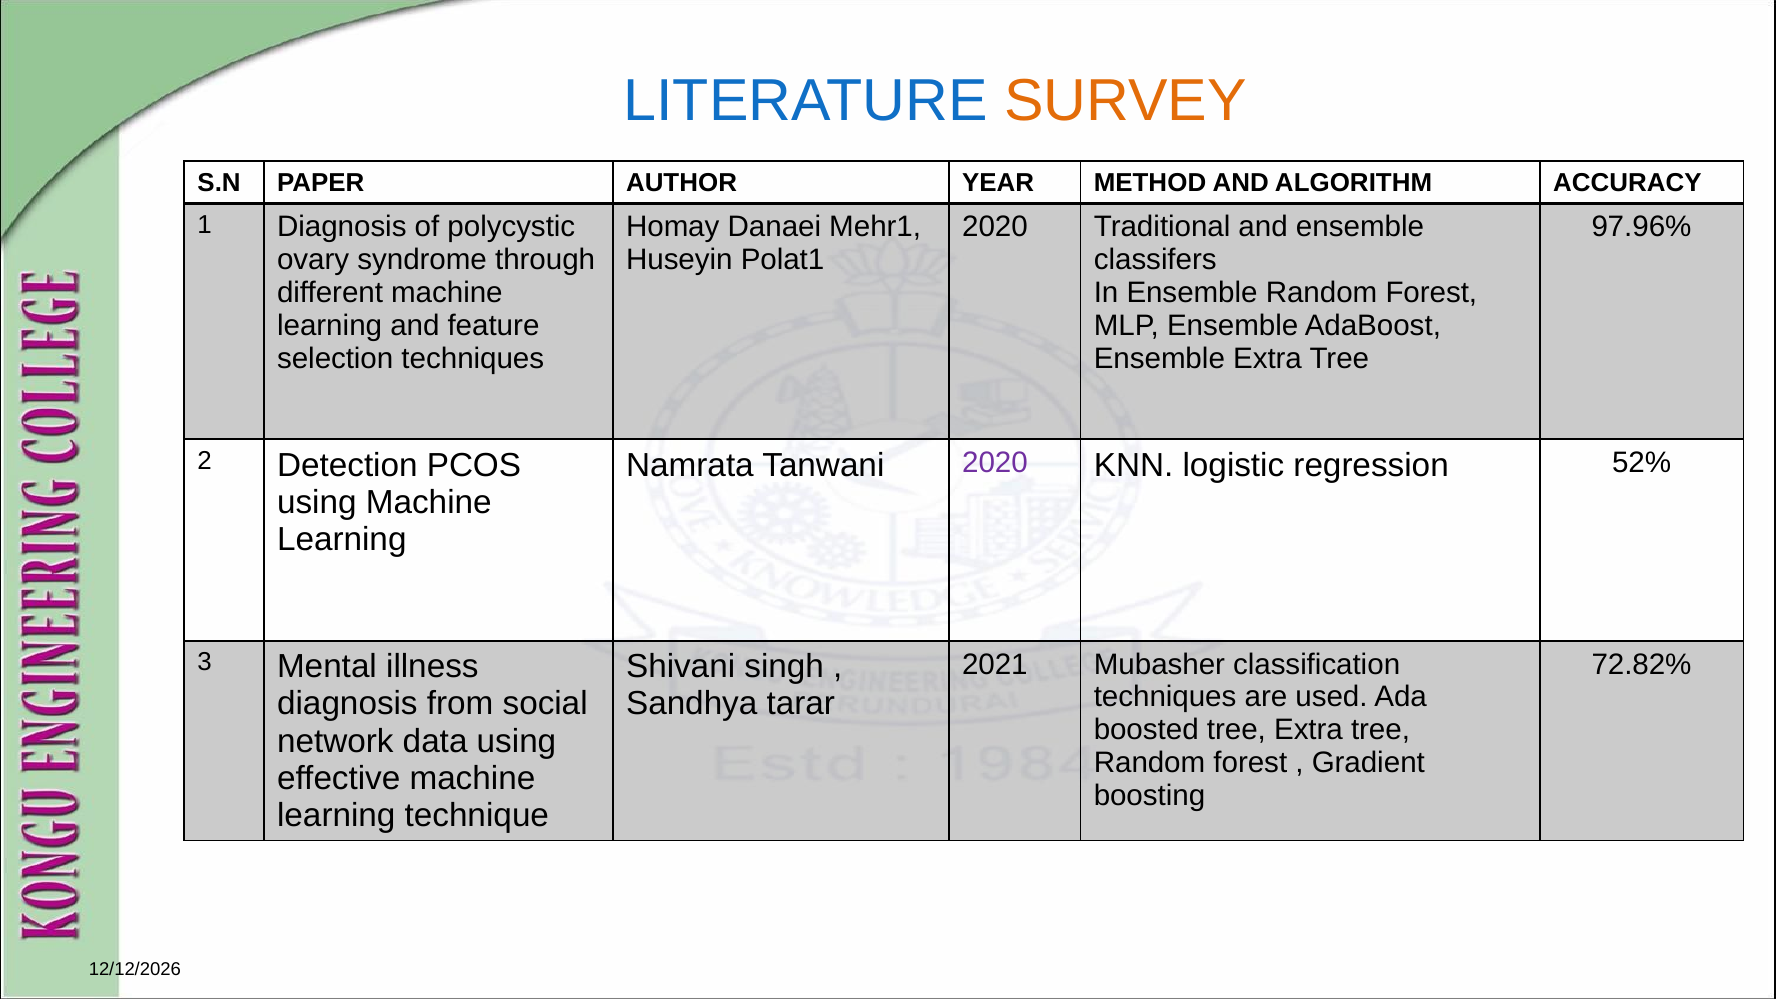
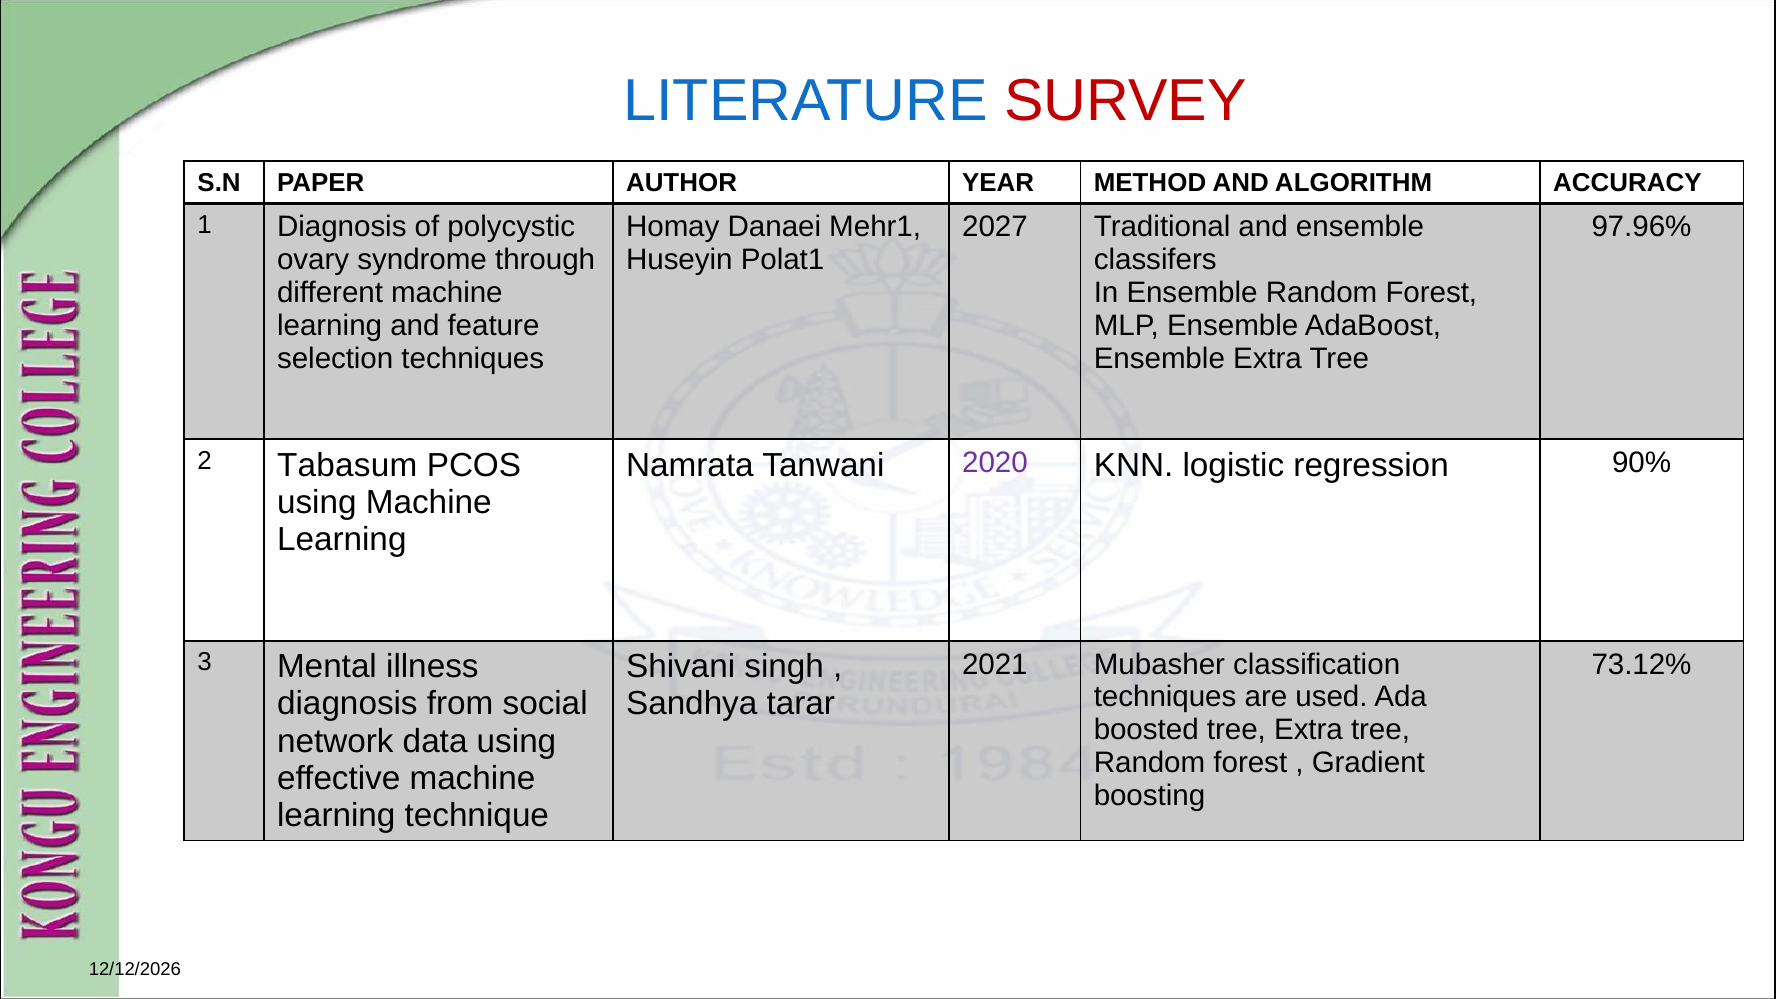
SURVEY colour: orange -> red
2020 at (995, 227): 2020 -> 2027
Detection: Detection -> Tabasum
52%: 52% -> 90%
72.82%: 72.82% -> 73.12%
